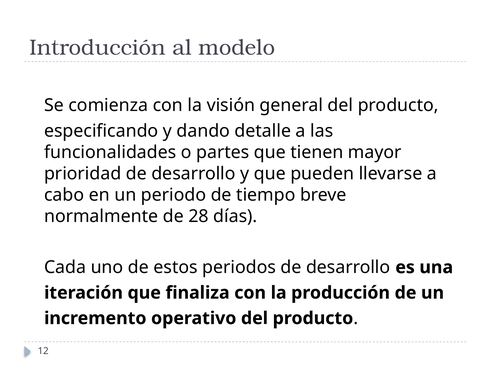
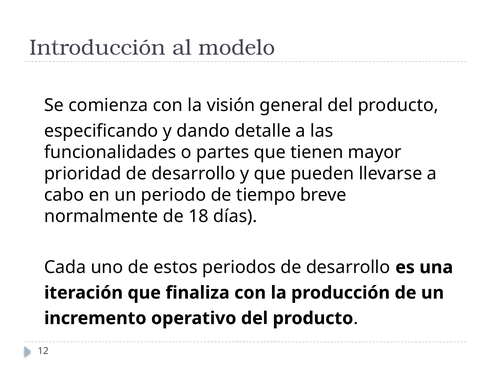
28: 28 -> 18
